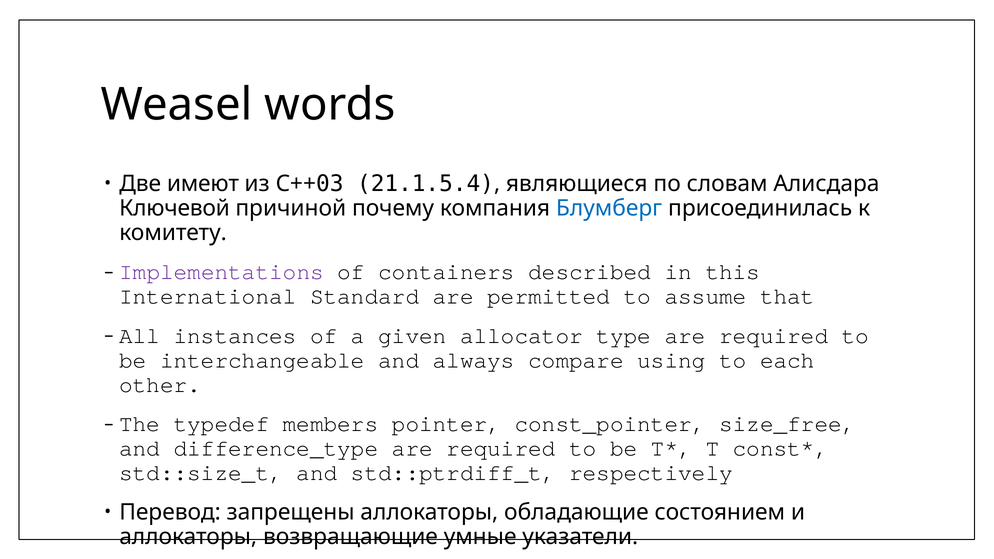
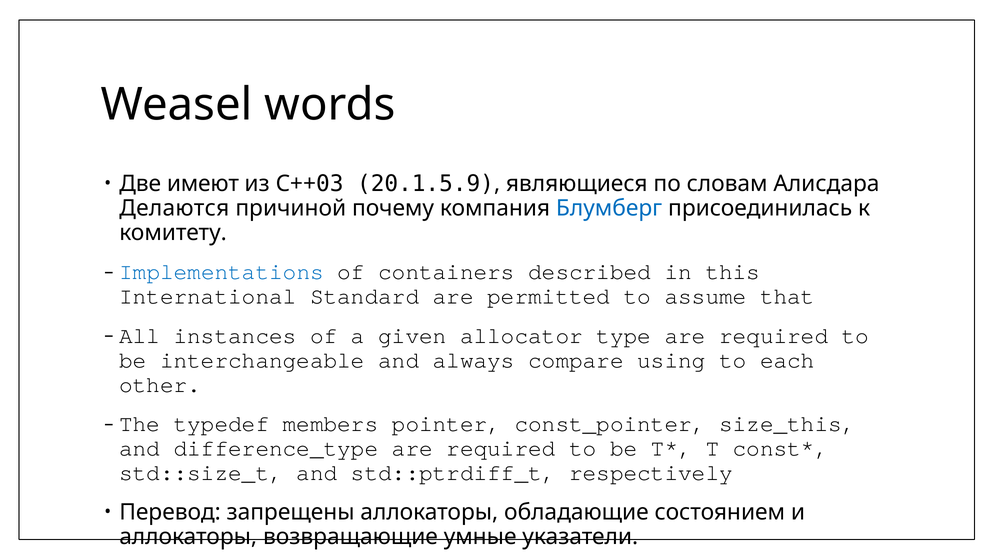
21.1.5.4: 21.1.5.4 -> 20.1.5.9
Ключевой: Ключевой -> Делаются
Implementations colour: purple -> blue
size_free: size_free -> size_this
